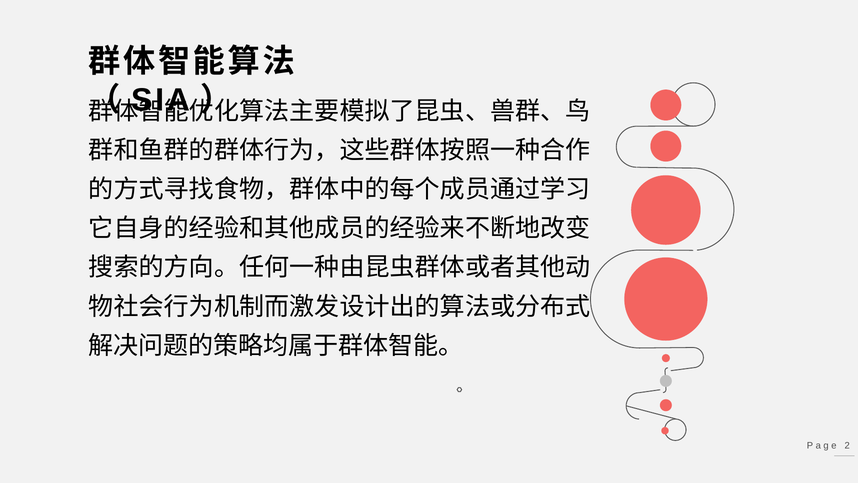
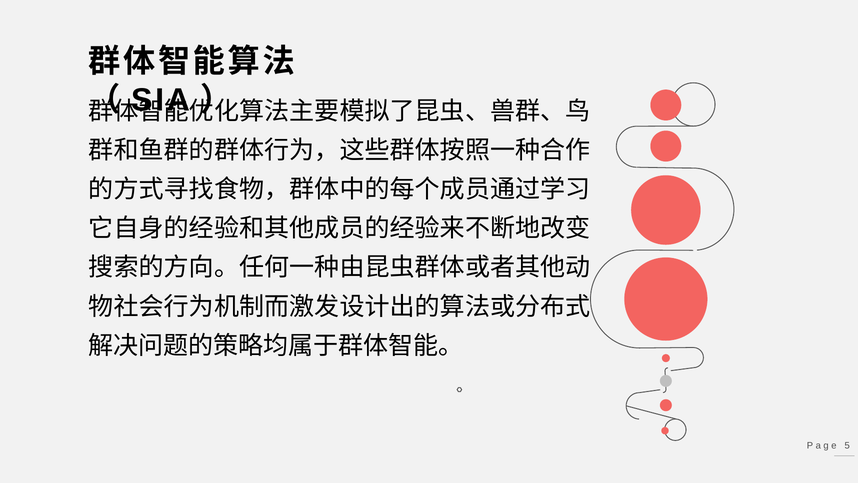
2: 2 -> 5
